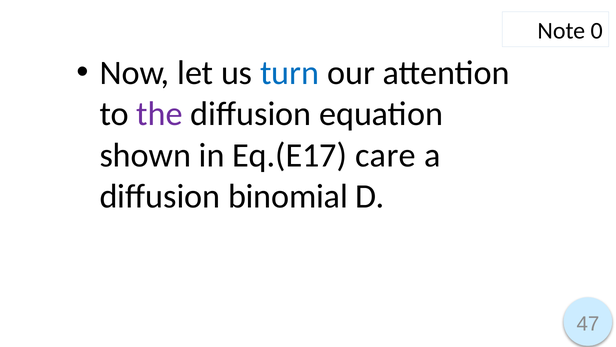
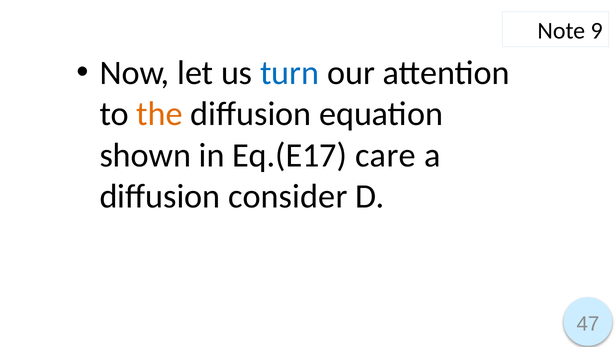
0: 0 -> 9
the colour: purple -> orange
binomial: binomial -> consider
